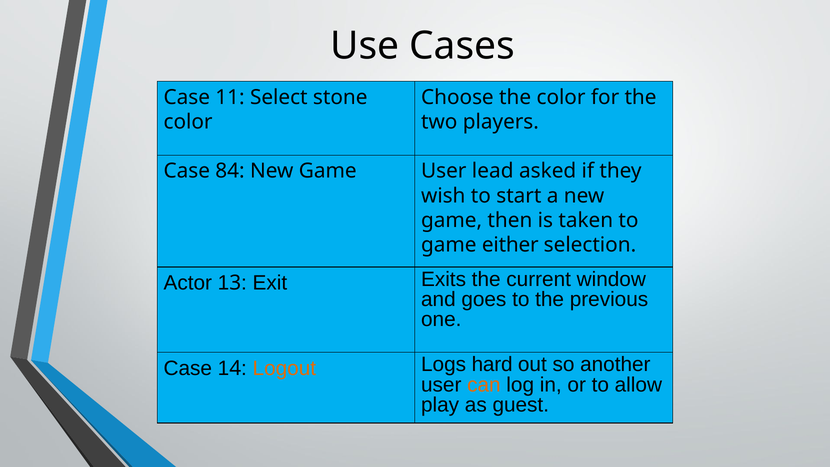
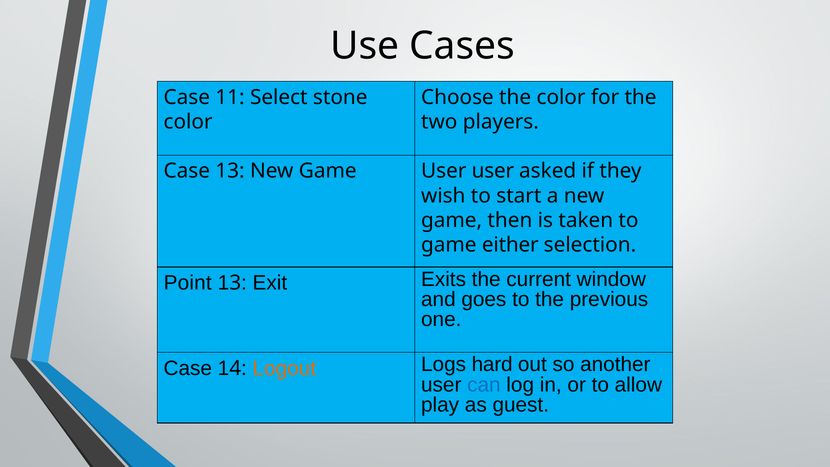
84: 84 -> 13
User lead: lead -> user
Actor: Actor -> Point
can colour: orange -> blue
